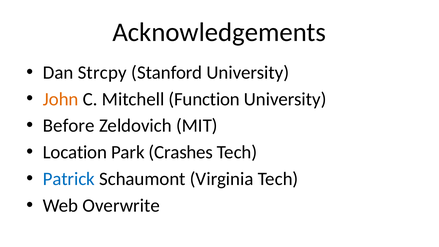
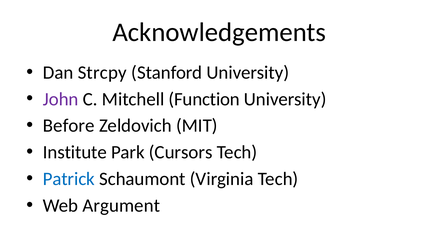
John colour: orange -> purple
Location: Location -> Institute
Crashes: Crashes -> Cursors
Overwrite: Overwrite -> Argument
